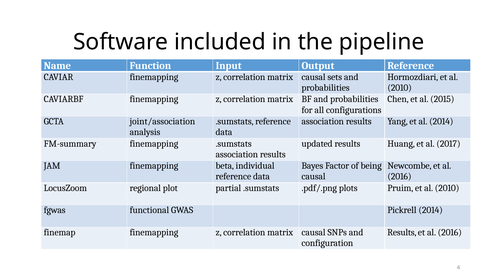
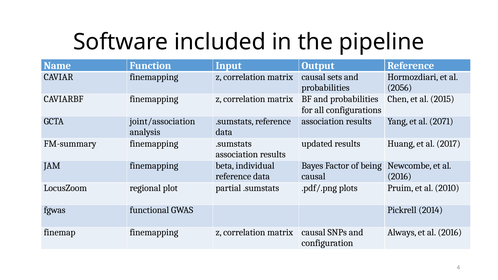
2010 at (400, 88): 2010 -> 2056
al 2014: 2014 -> 2071
Results at (402, 233): Results -> Always
